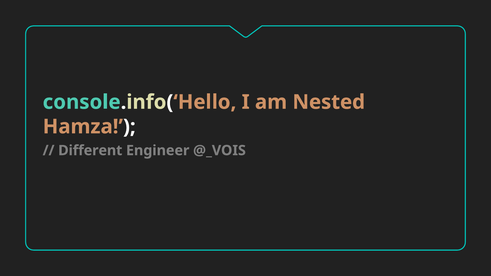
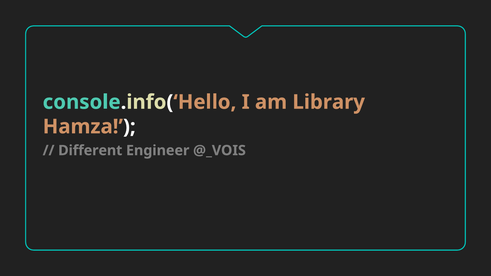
Nested: Nested -> Library
